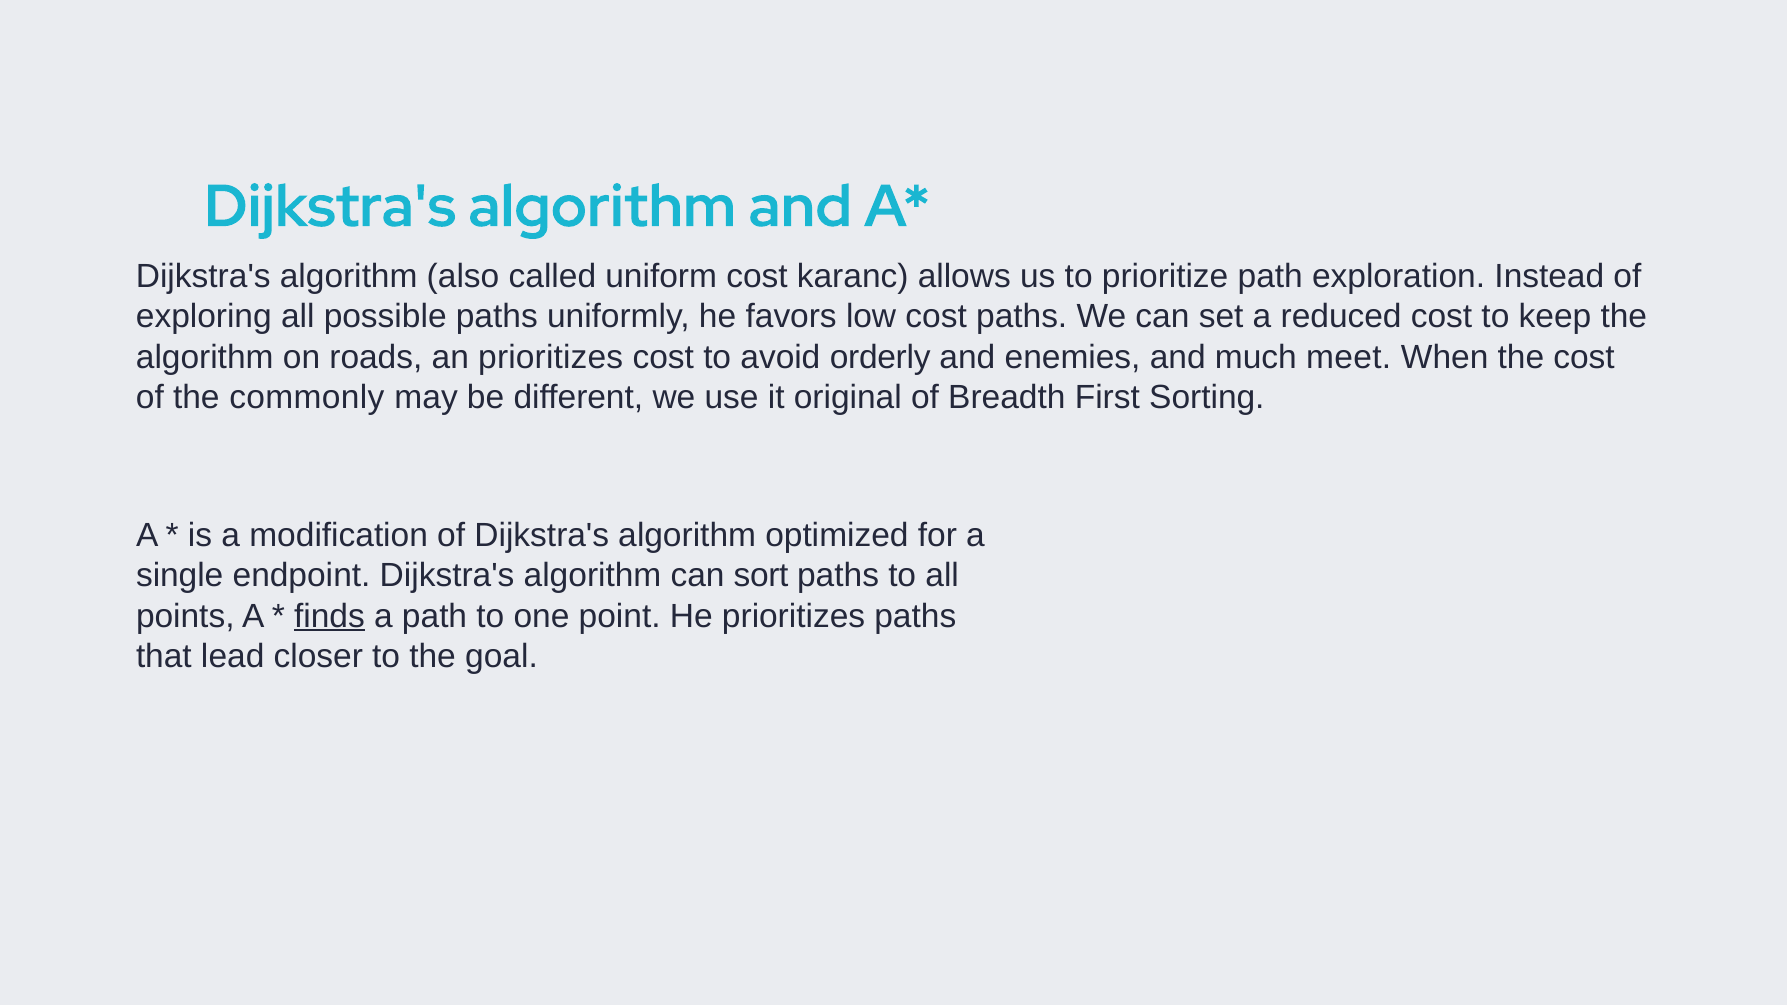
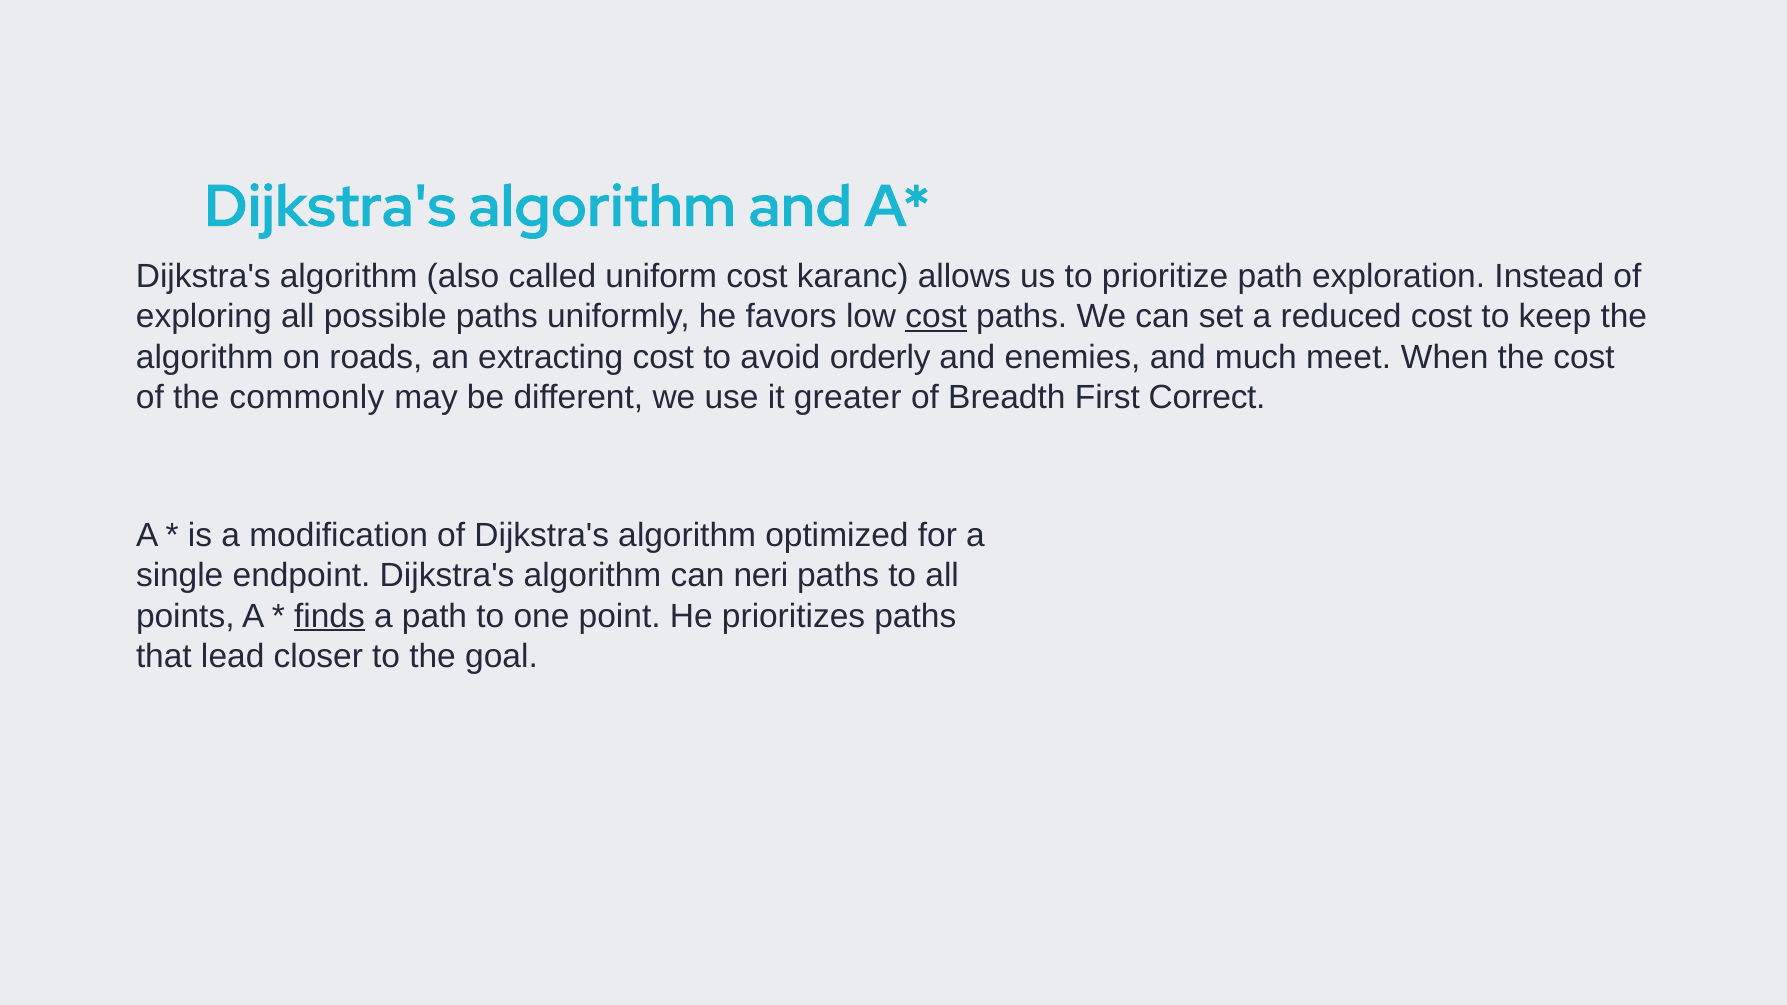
cost at (936, 317) underline: none -> present
an prioritizes: prioritizes -> extracting
original: original -> greater
Sorting: Sorting -> Correct
sort: sort -> neri
